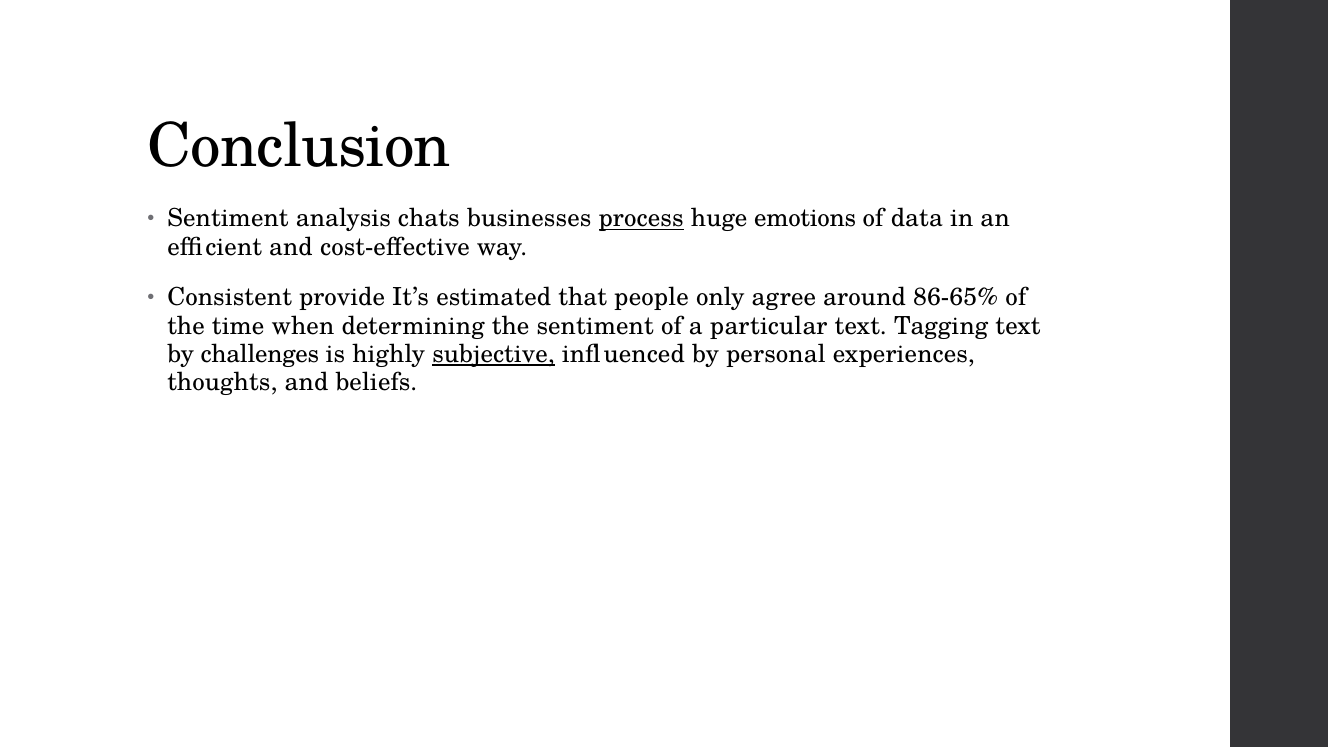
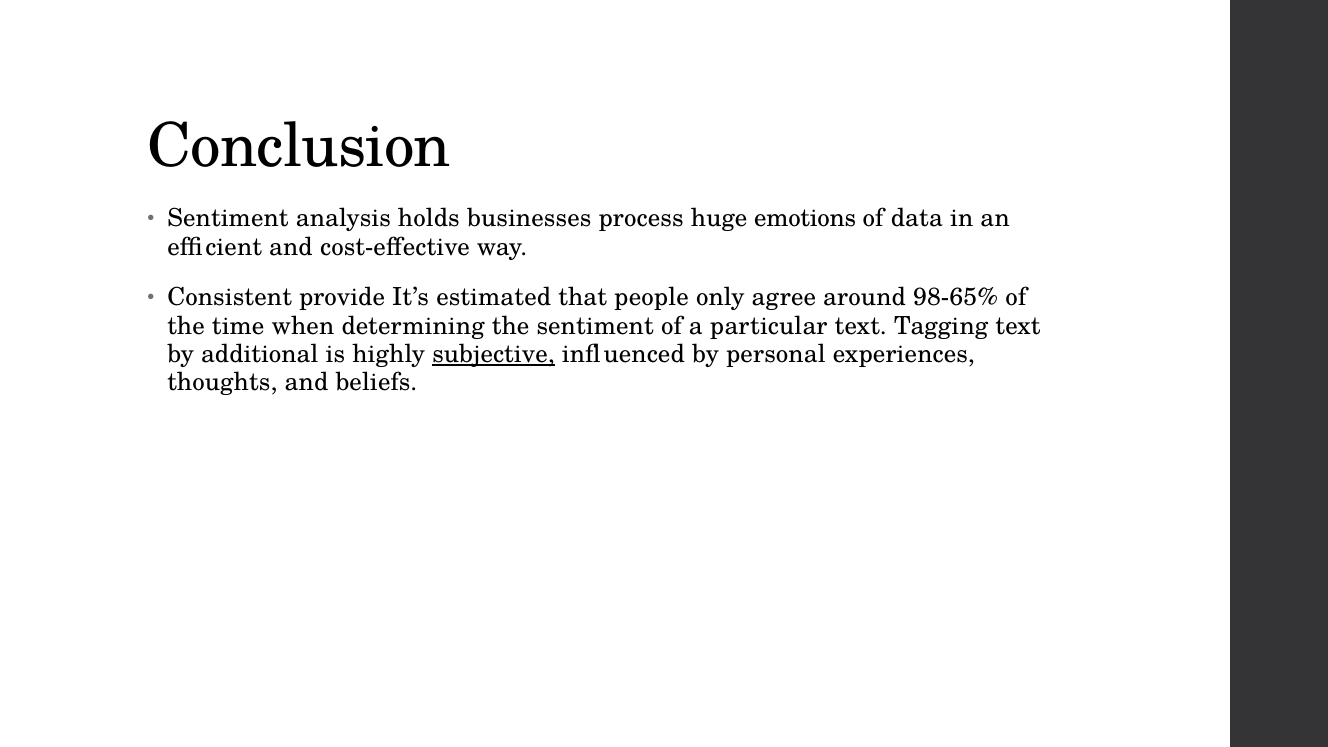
chats: chats -> holds
process underline: present -> none
86-65%: 86-65% -> 98-65%
challenges: challenges -> additional
